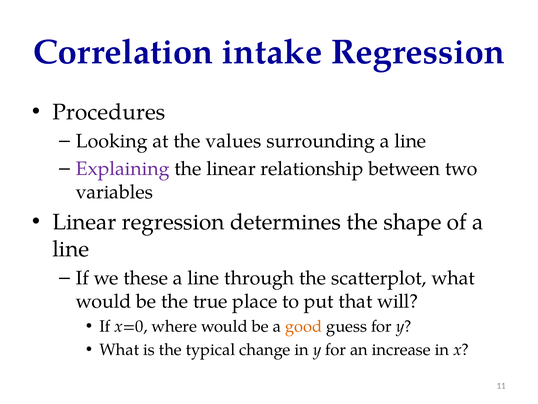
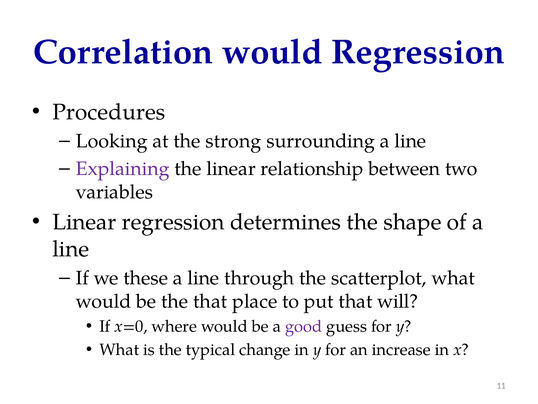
Correlation intake: intake -> would
values: values -> strong
the true: true -> that
good colour: orange -> purple
